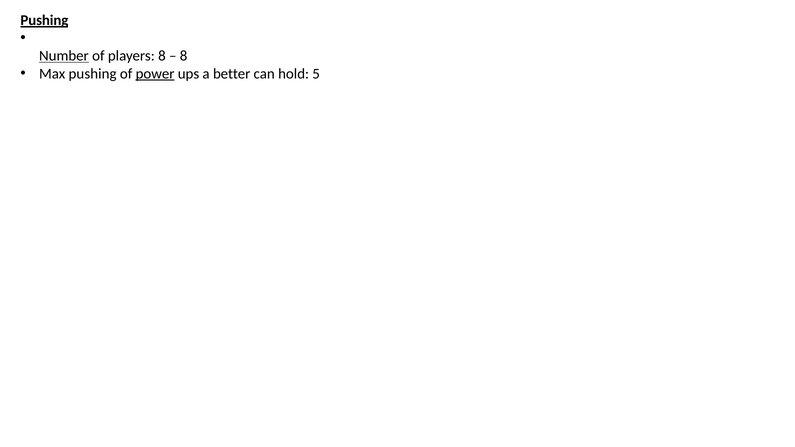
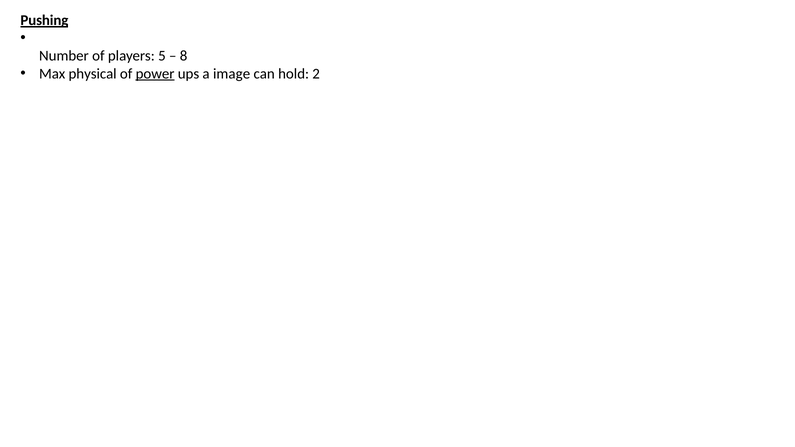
Number underline: present -> none
players 8: 8 -> 5
Max pushing: pushing -> physical
better: better -> image
5: 5 -> 2
